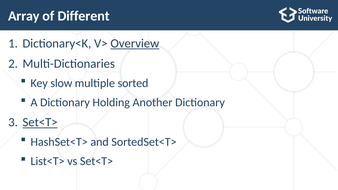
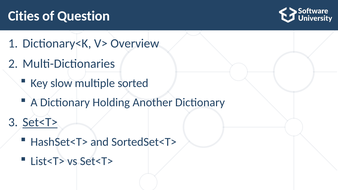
Array: Array -> Cities
Different: Different -> Question
Overview underline: present -> none
